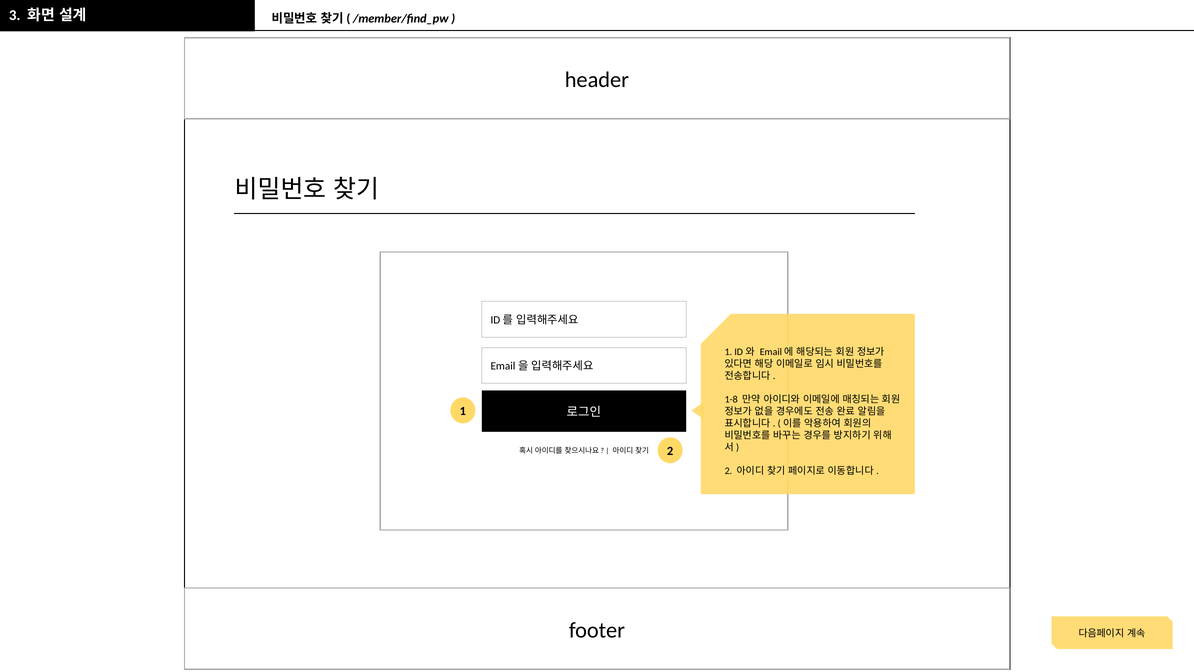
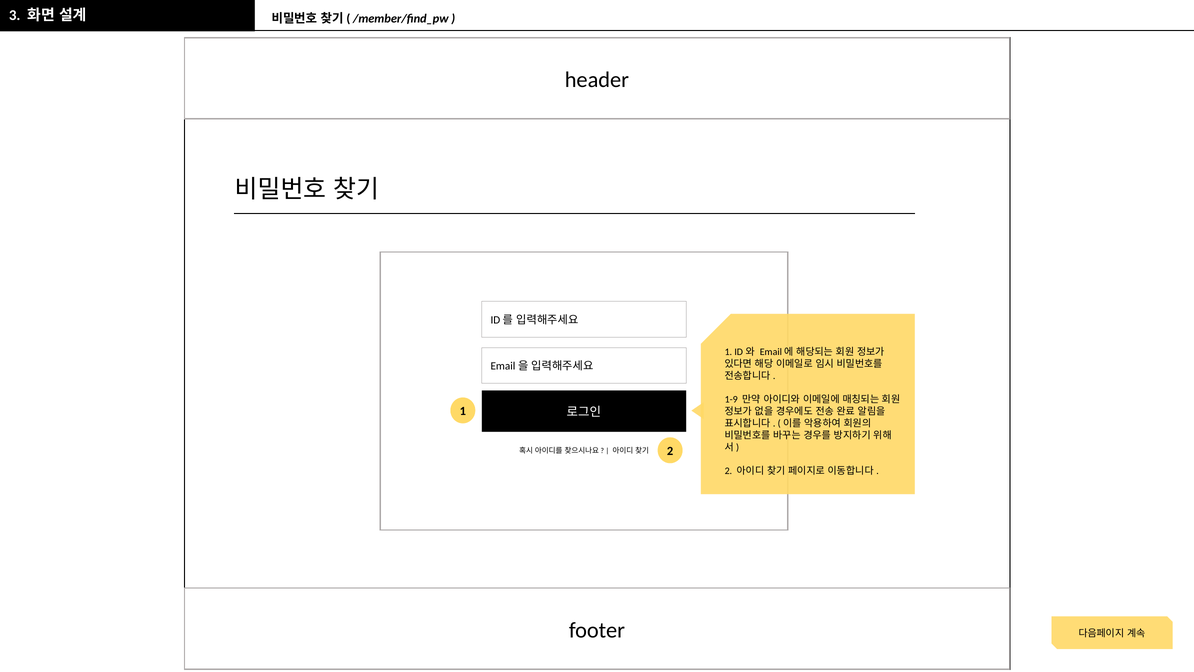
1-8: 1-8 -> 1-9
